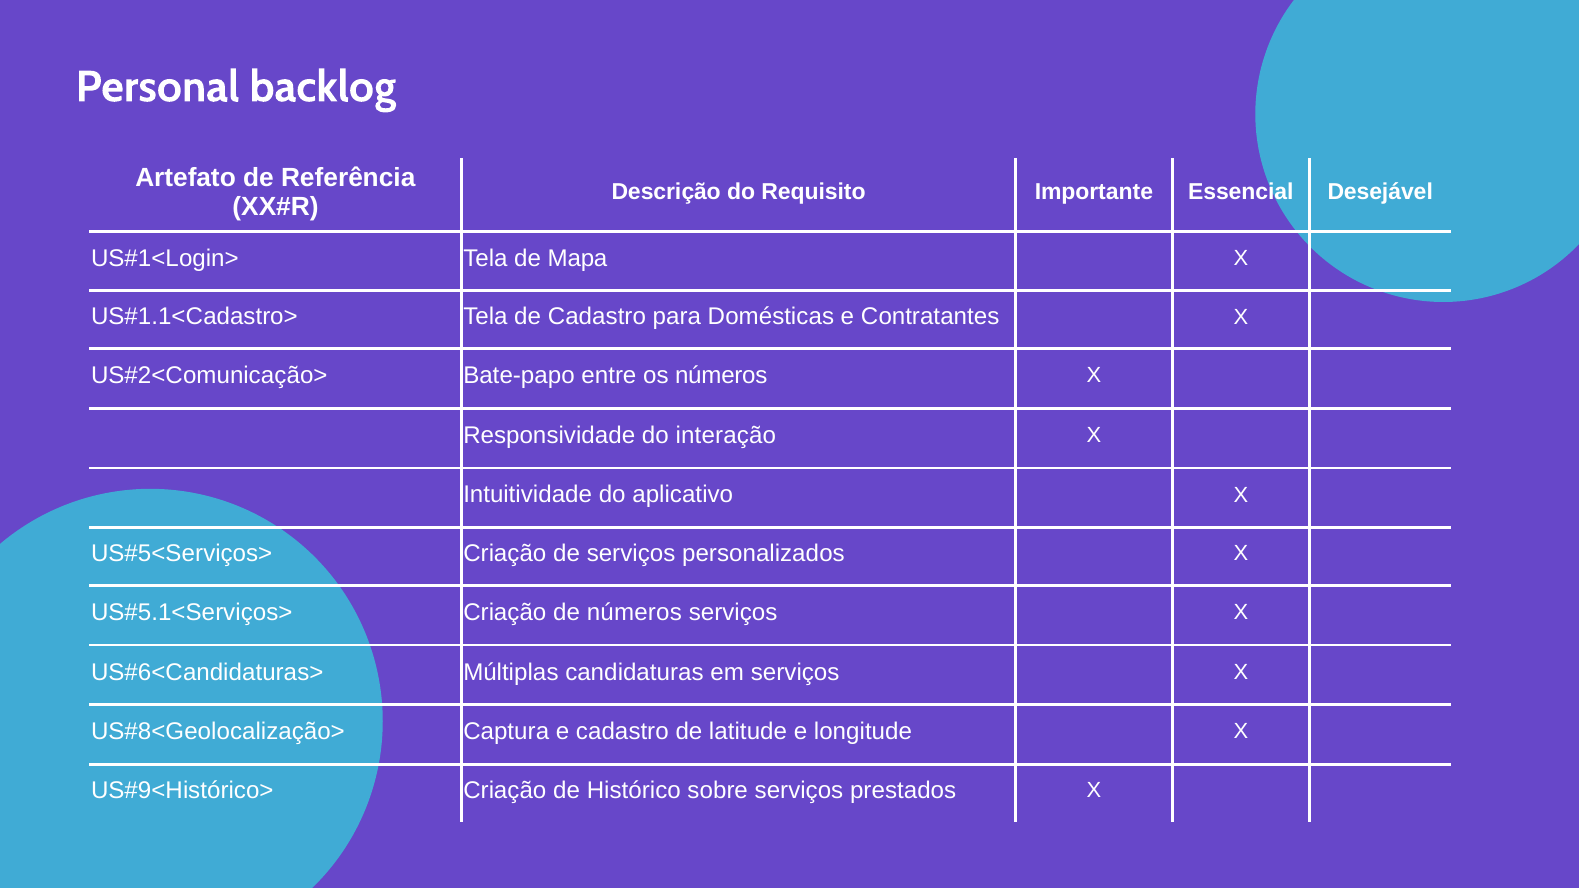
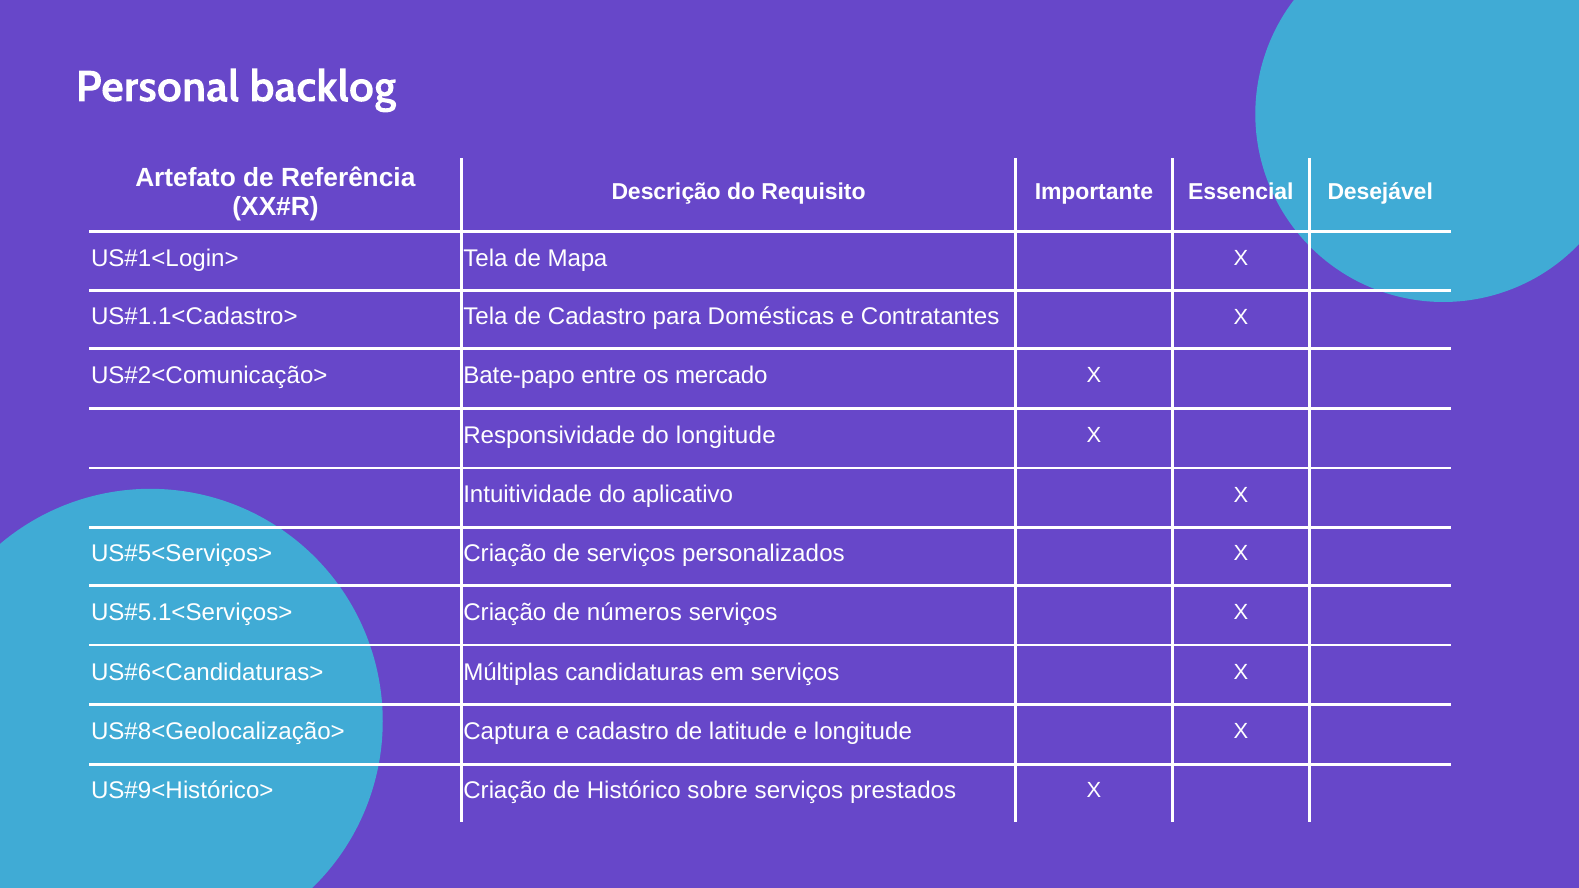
os números: números -> mercado
do interação: interação -> longitude
